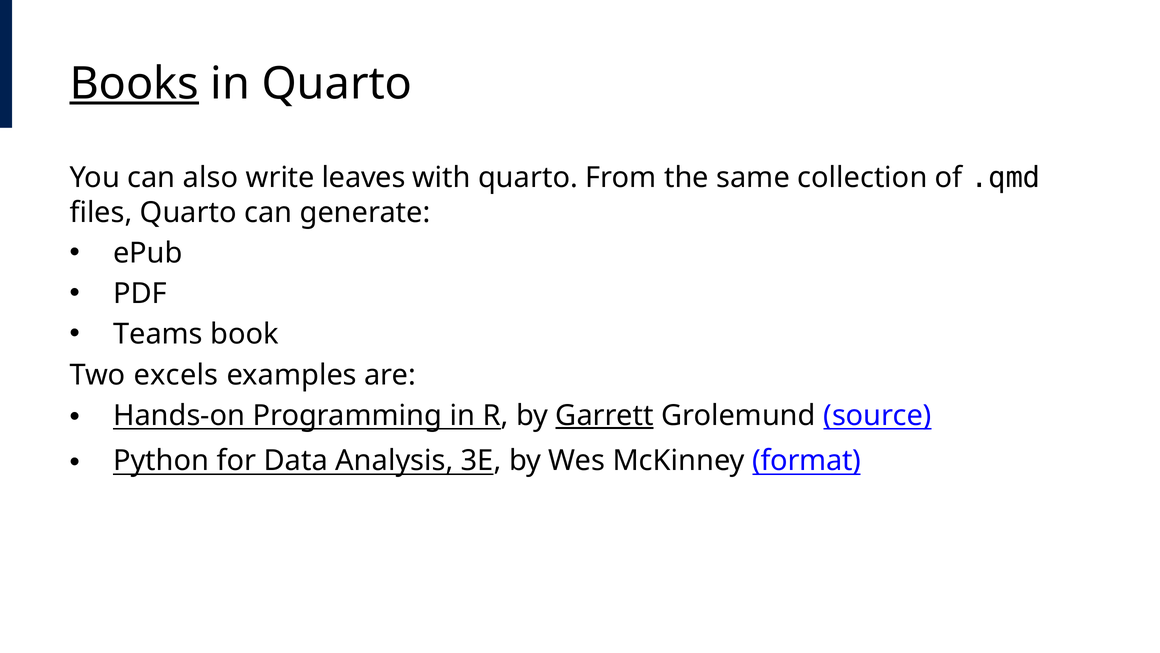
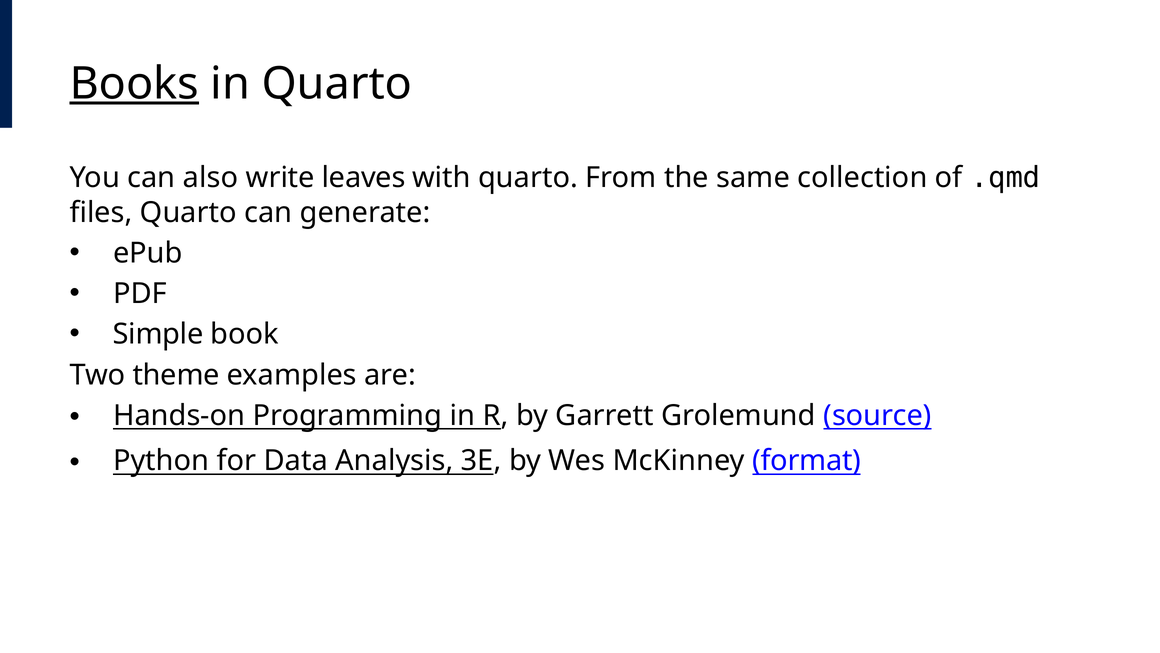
Teams: Teams -> Simple
excels: excels -> theme
Garrett underline: present -> none
